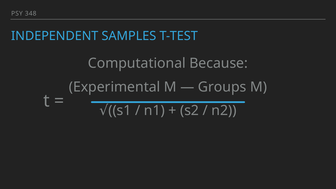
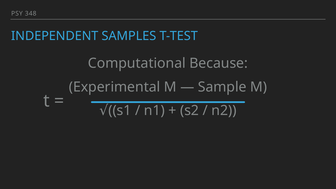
Groups: Groups -> Sample
